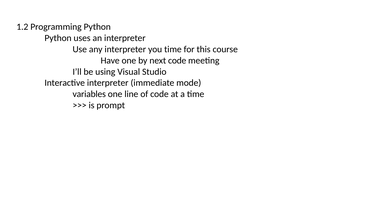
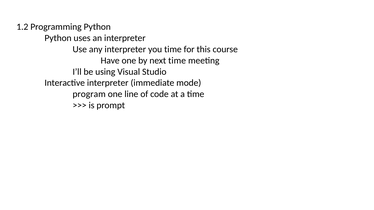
next code: code -> time
variables: variables -> program
